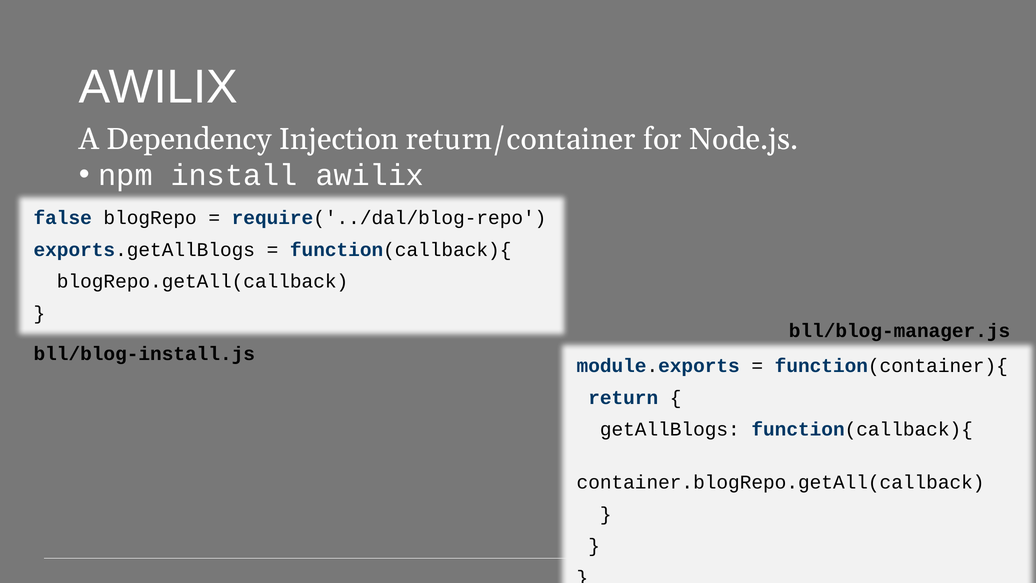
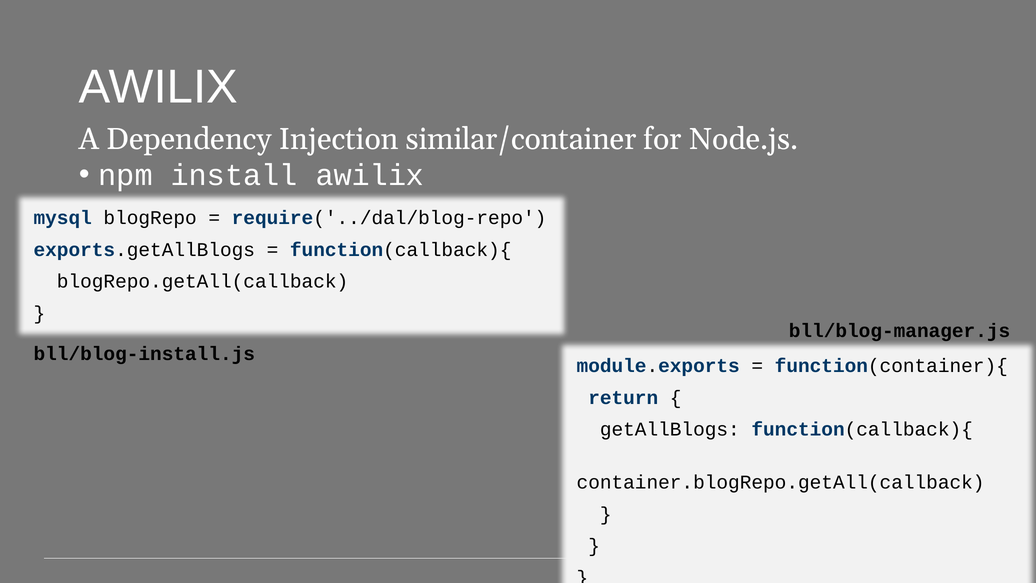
return/container: return/container -> similar/container
false: false -> mysql
